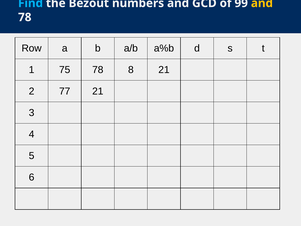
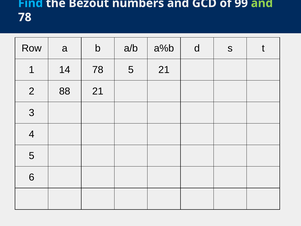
and at (262, 3) colour: yellow -> light green
75: 75 -> 14
78 8: 8 -> 5
77: 77 -> 88
